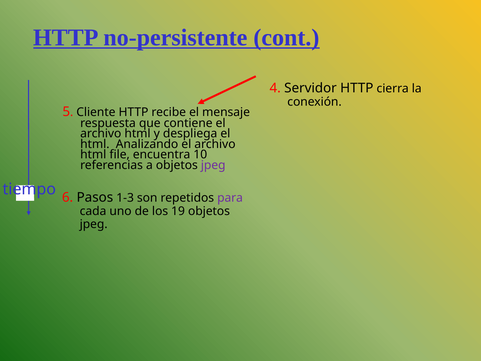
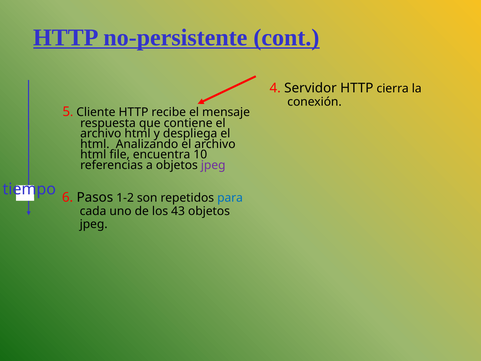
1-3: 1-3 -> 1-2
para colour: purple -> blue
19: 19 -> 43
